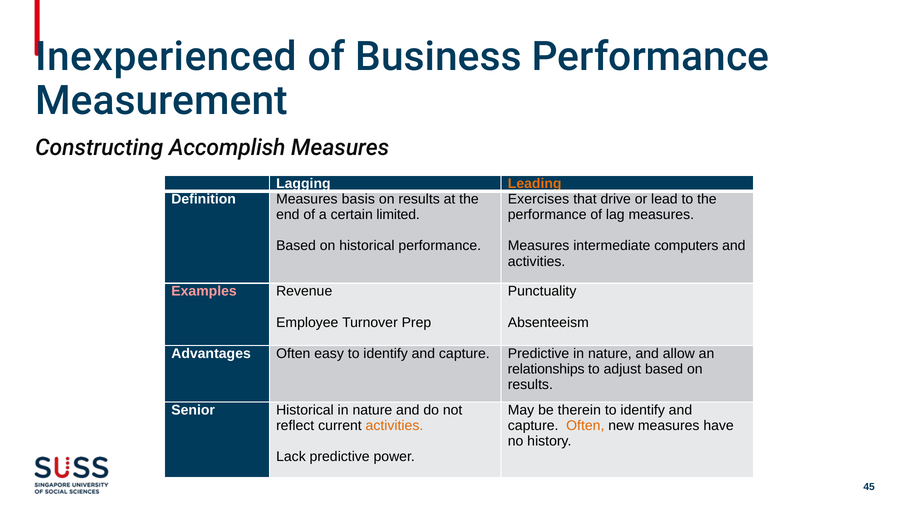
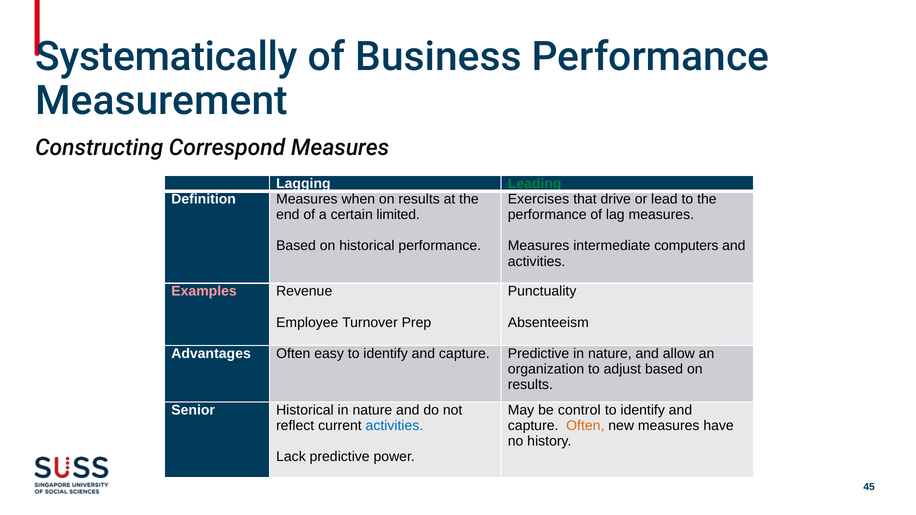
Inexperienced: Inexperienced -> Systematically
Accomplish: Accomplish -> Correspond
Leading colour: orange -> green
basis: basis -> when
relationships: relationships -> organization
therein: therein -> control
activities at (394, 426) colour: orange -> blue
